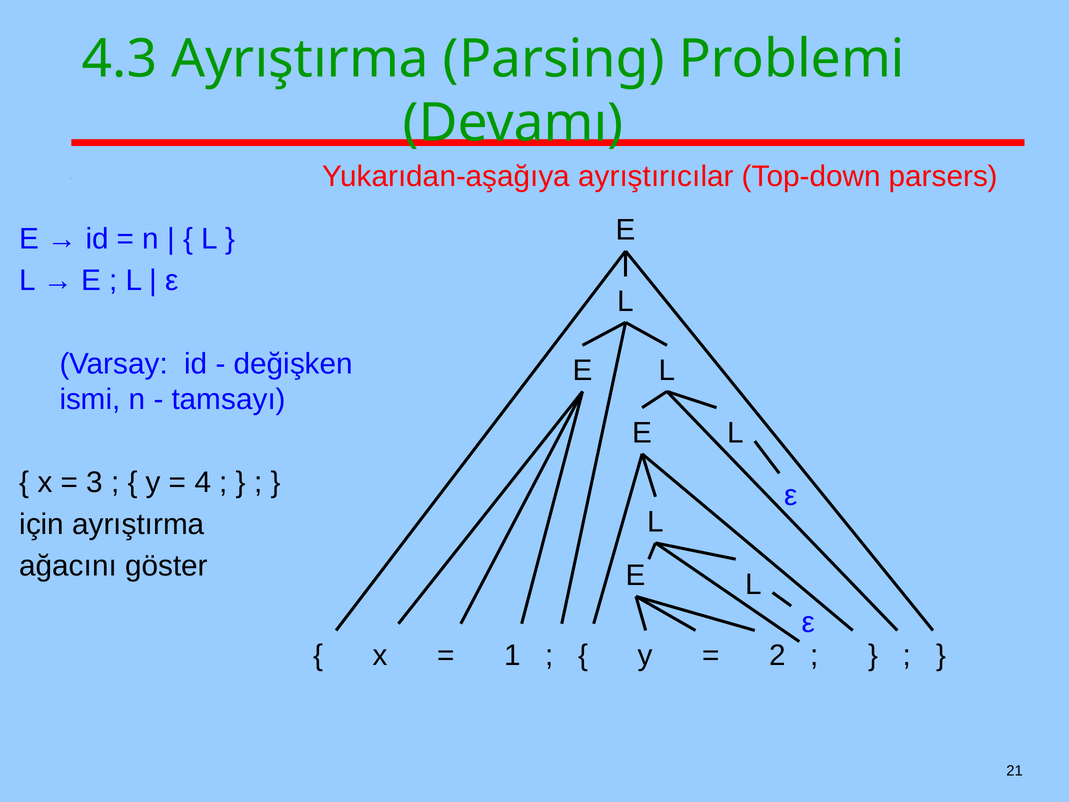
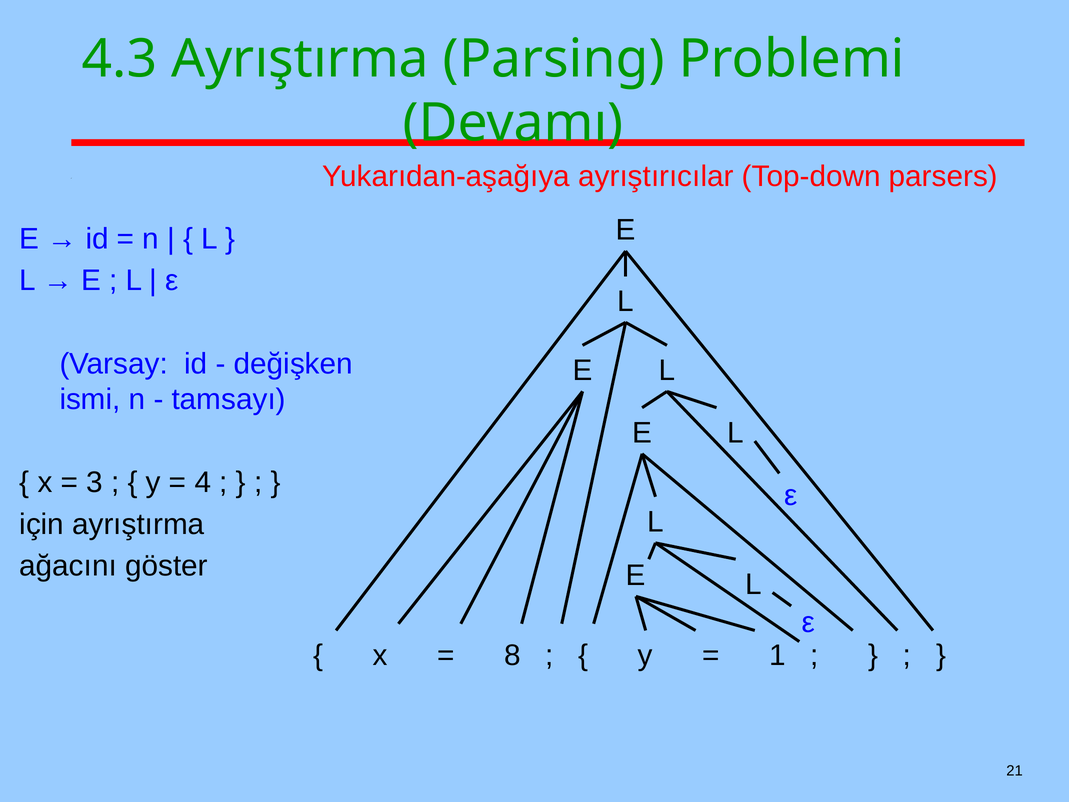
1: 1 -> 8
2: 2 -> 1
